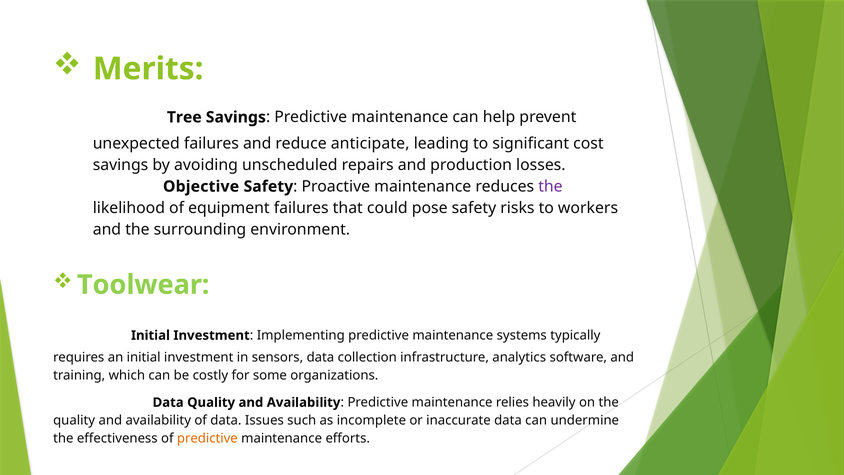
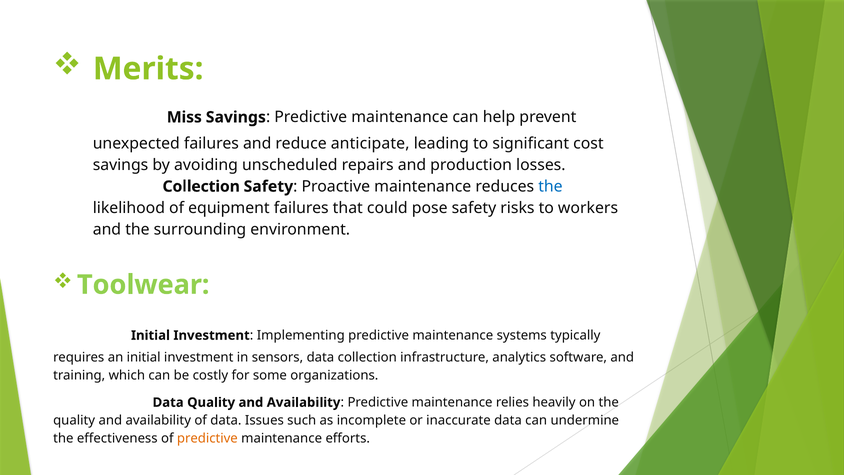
Tree: Tree -> Miss
Objective at (201, 186): Objective -> Collection
the at (550, 186) colour: purple -> blue
